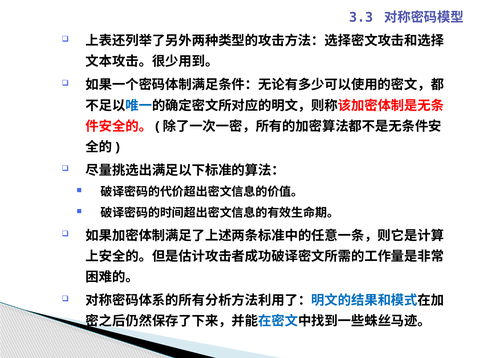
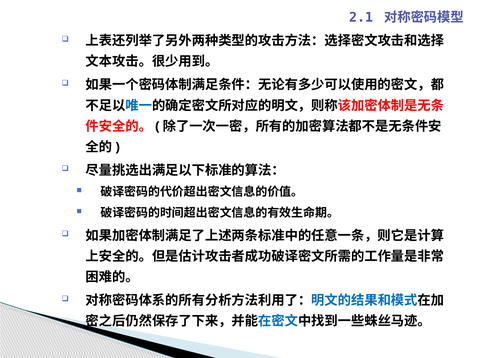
3.3: 3.3 -> 2.1
